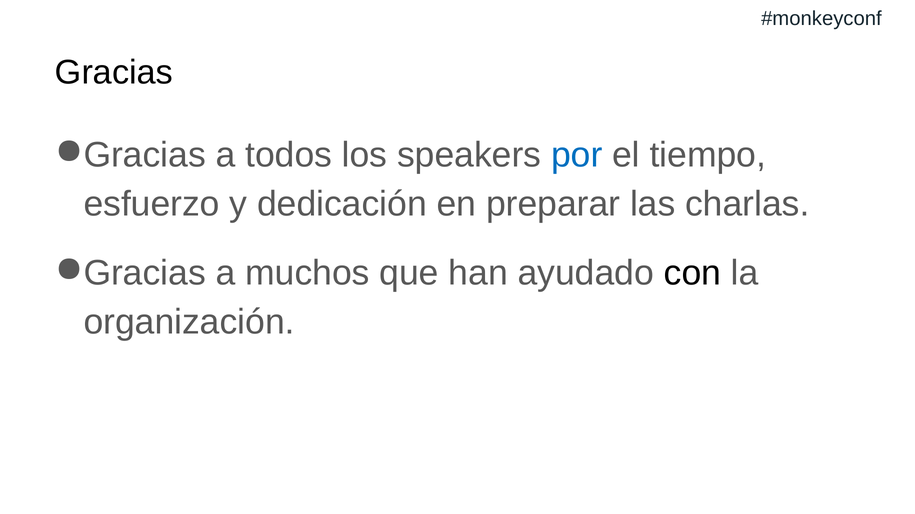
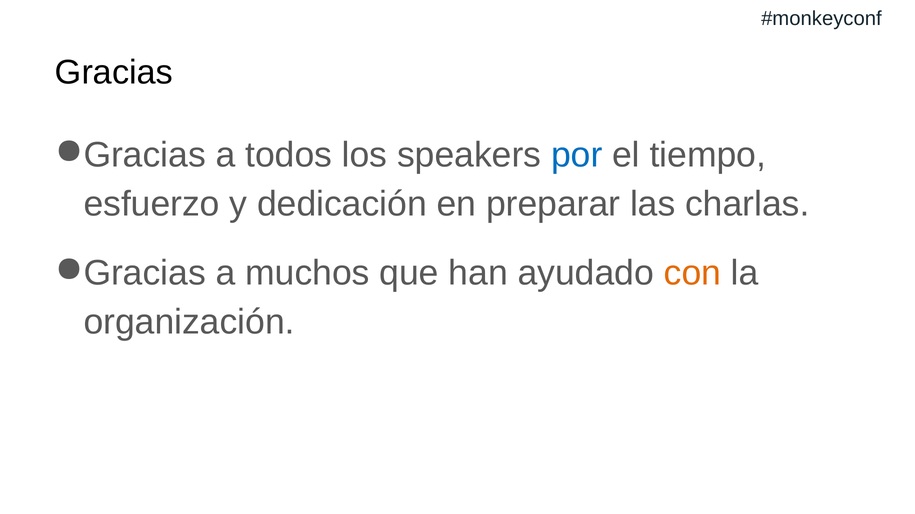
con colour: black -> orange
